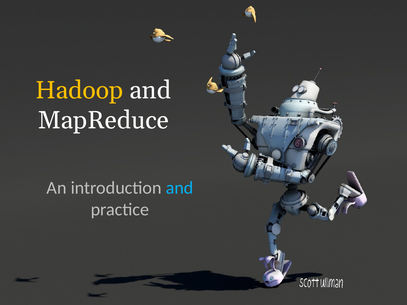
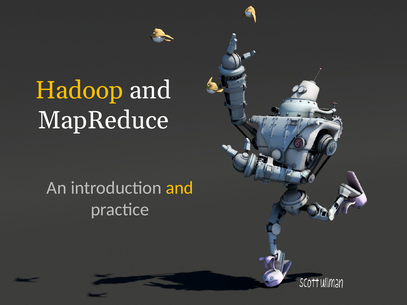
and at (180, 188) colour: light blue -> yellow
